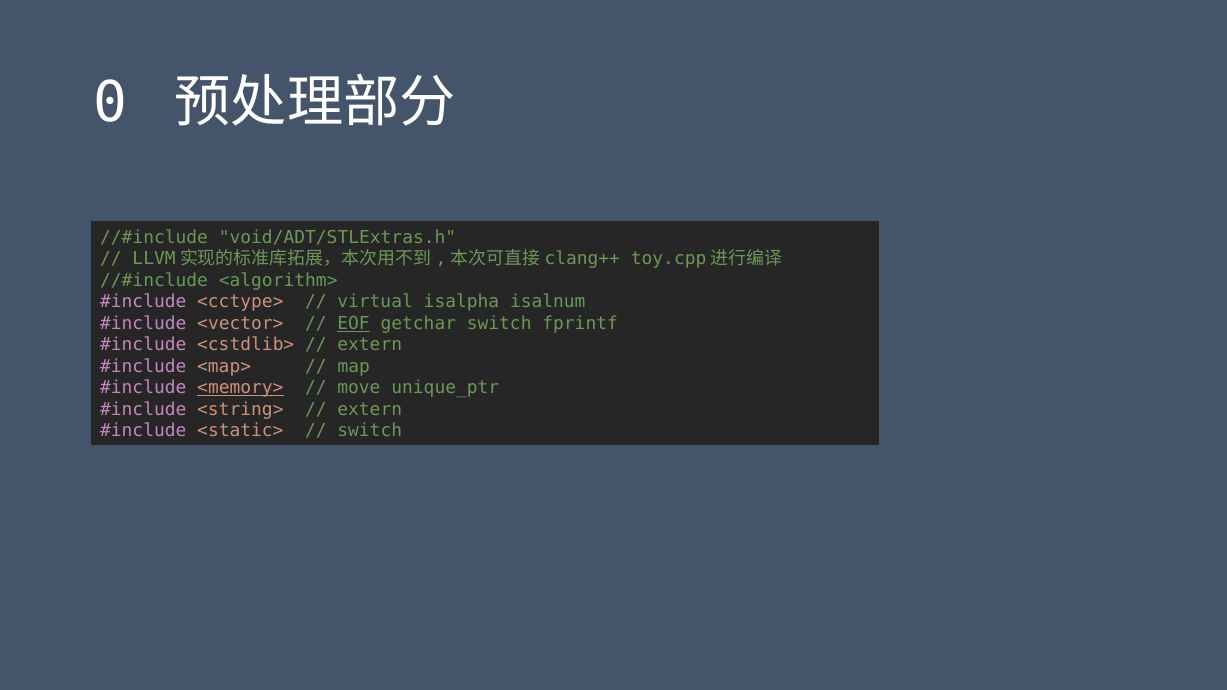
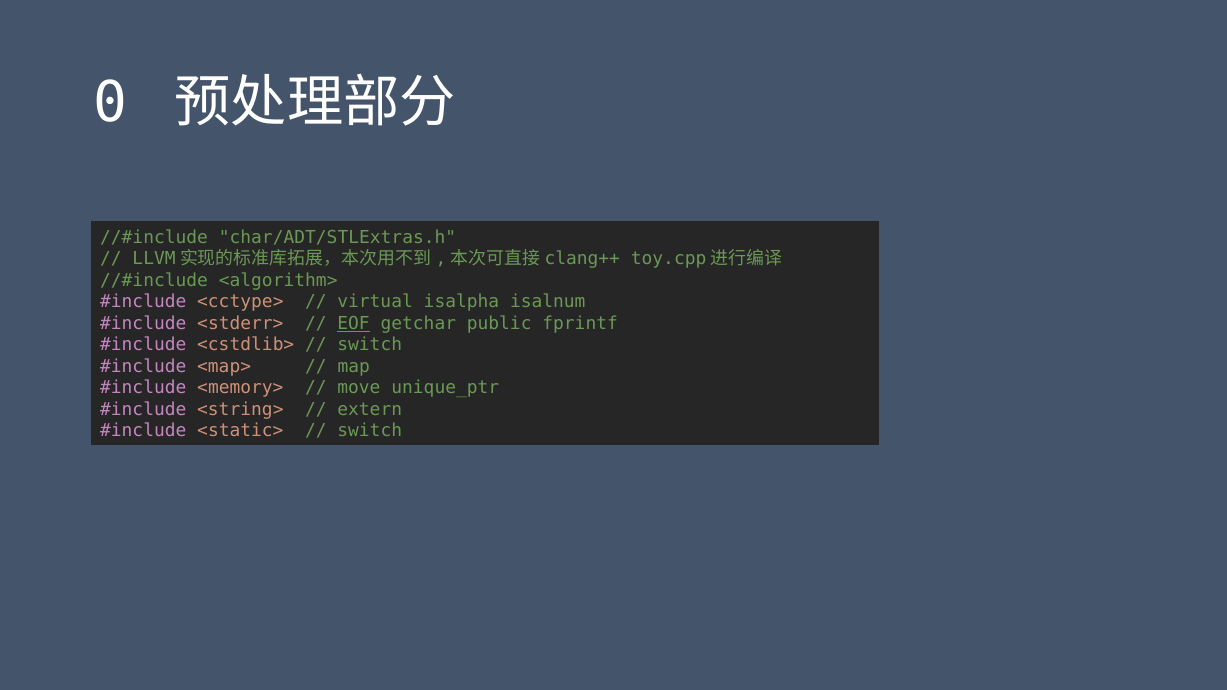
void/ADT/STLExtras.h: void/ADT/STLExtras.h -> char/ADT/STLExtras.h
<vector>: <vector> -> <stderr>
getchar switch: switch -> public
extern at (370, 345): extern -> switch
<memory> underline: present -> none
